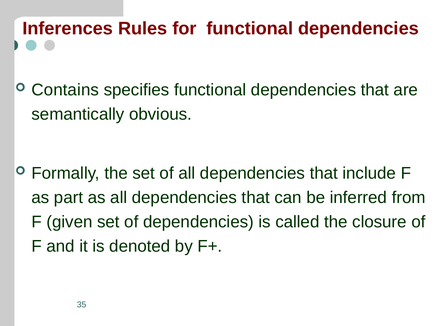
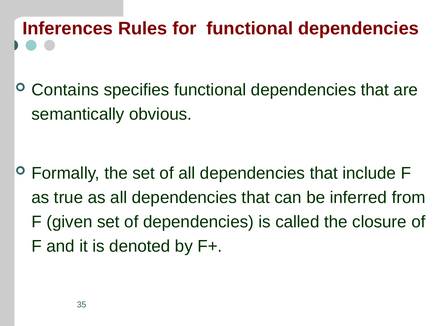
part: part -> true
